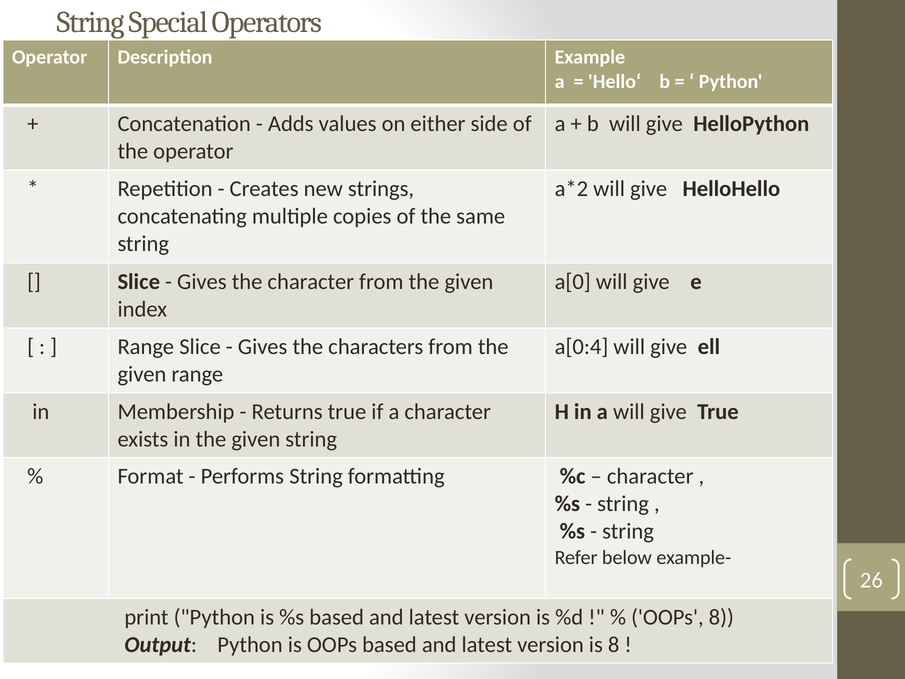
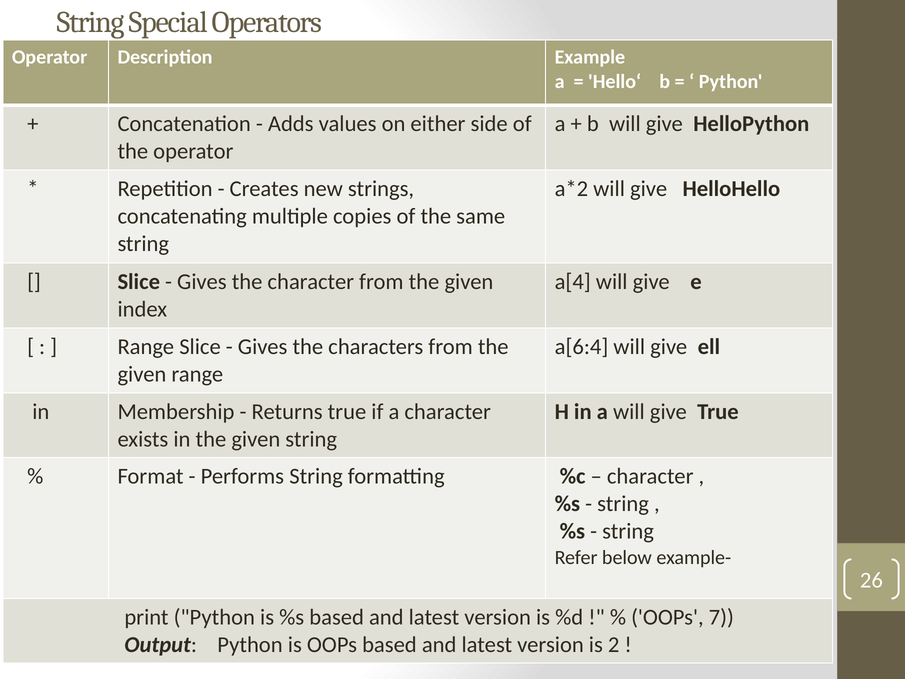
a[0: a[0 -> a[4
a[0:4: a[0:4 -> a[6:4
OOPs 8: 8 -> 7
is 8: 8 -> 2
